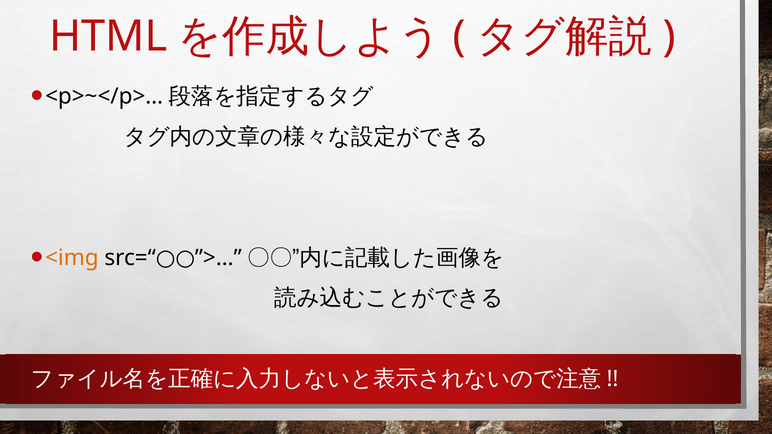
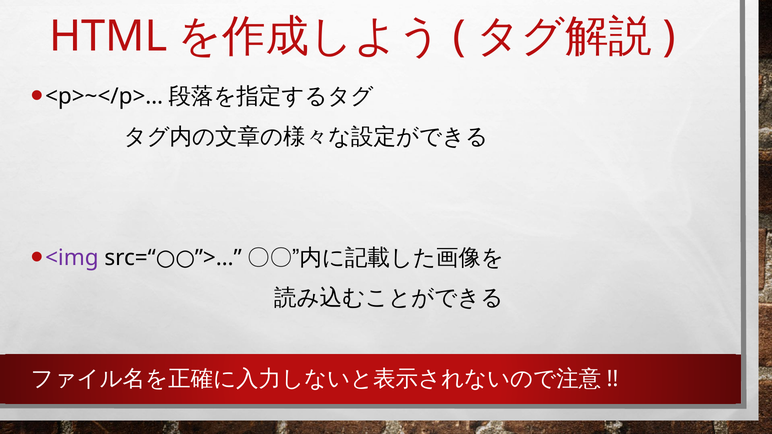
<img colour: orange -> purple
